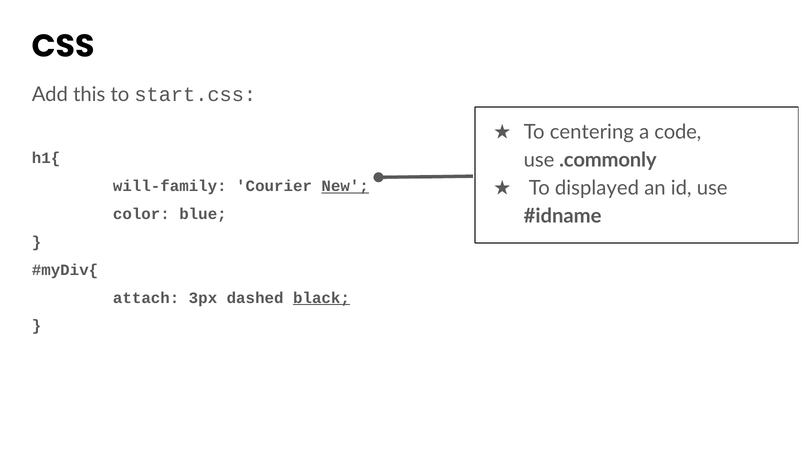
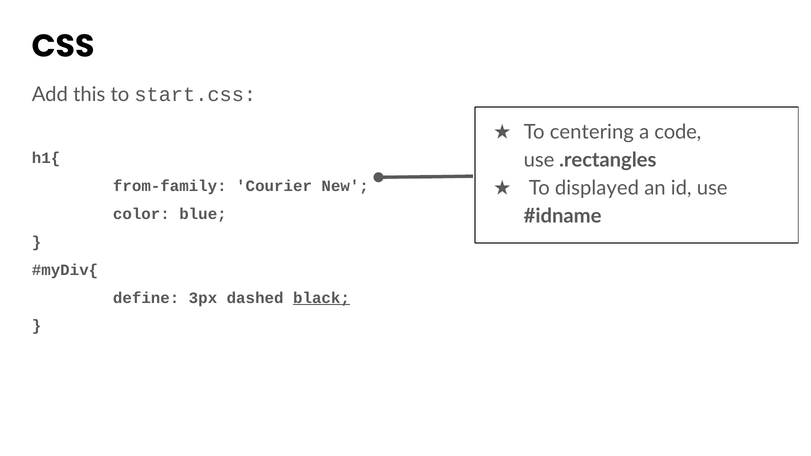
.commonly: .commonly -> .rectangles
will-family: will-family -> from-family
New underline: present -> none
attach: attach -> define
